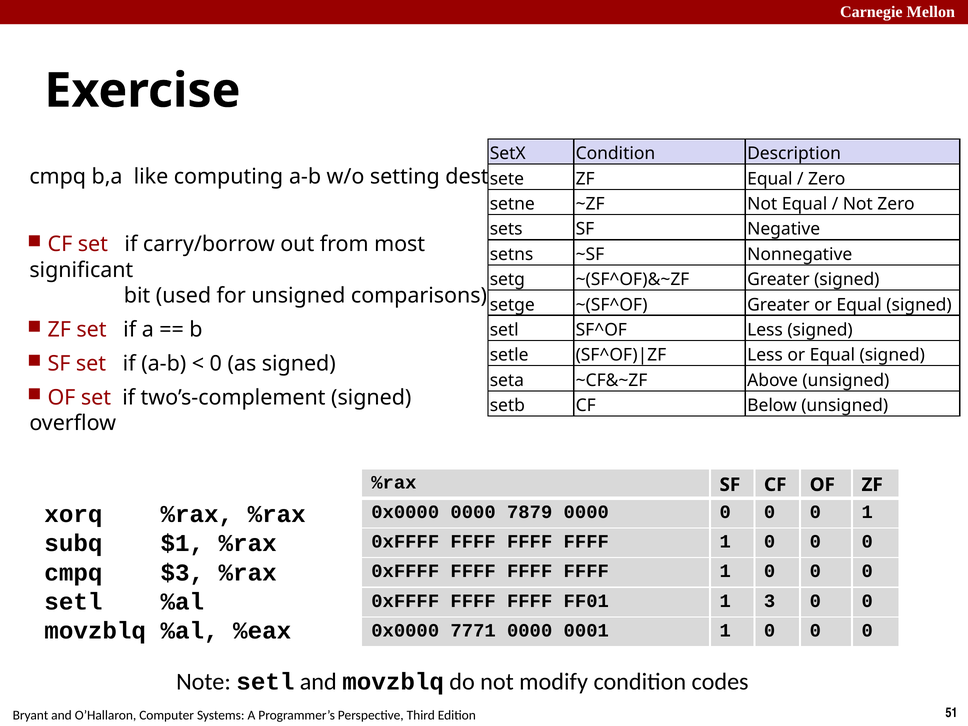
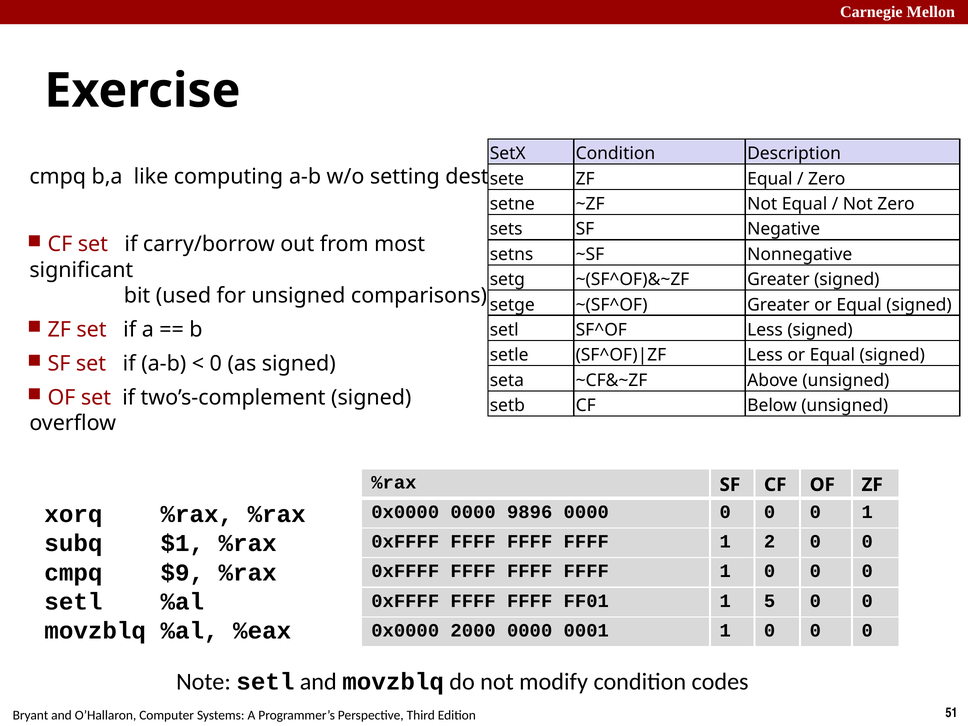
7879: 7879 -> 9896
0 at (770, 542): 0 -> 2
$3: $3 -> $9
3: 3 -> 5
7771: 7771 -> 2000
